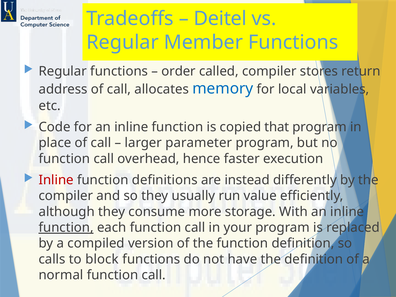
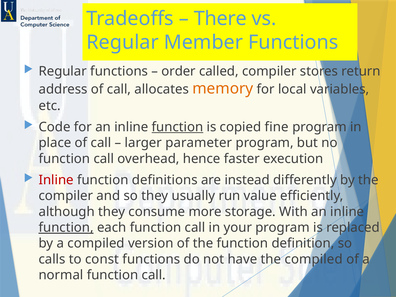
Deitel: Deitel -> There
memory colour: blue -> orange
function at (177, 127) underline: none -> present
that: that -> fine
block: block -> const
the definition: definition -> compiled
